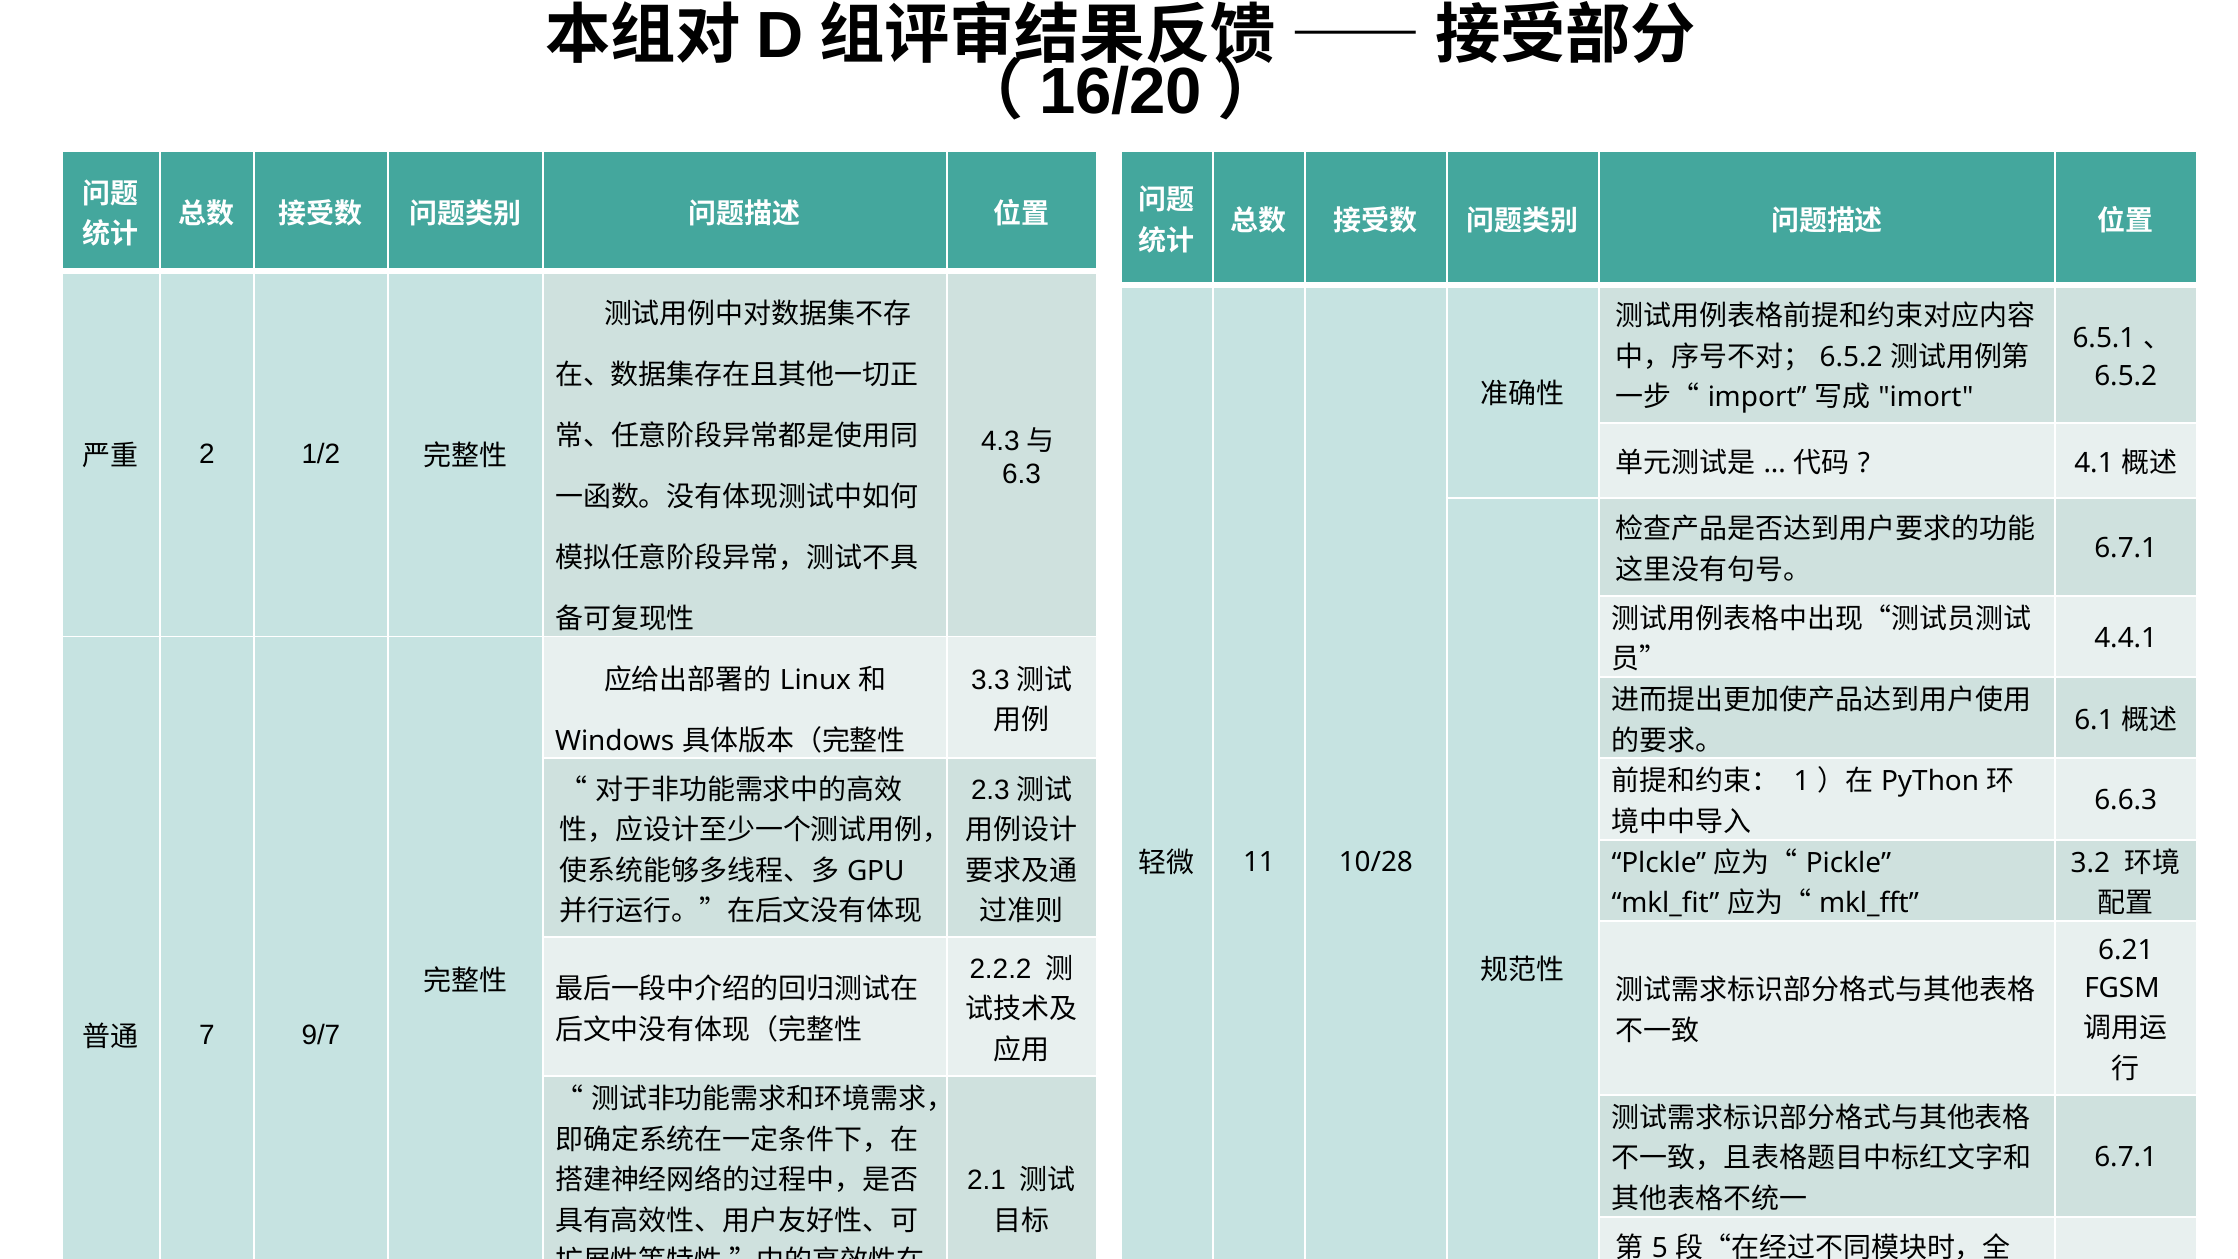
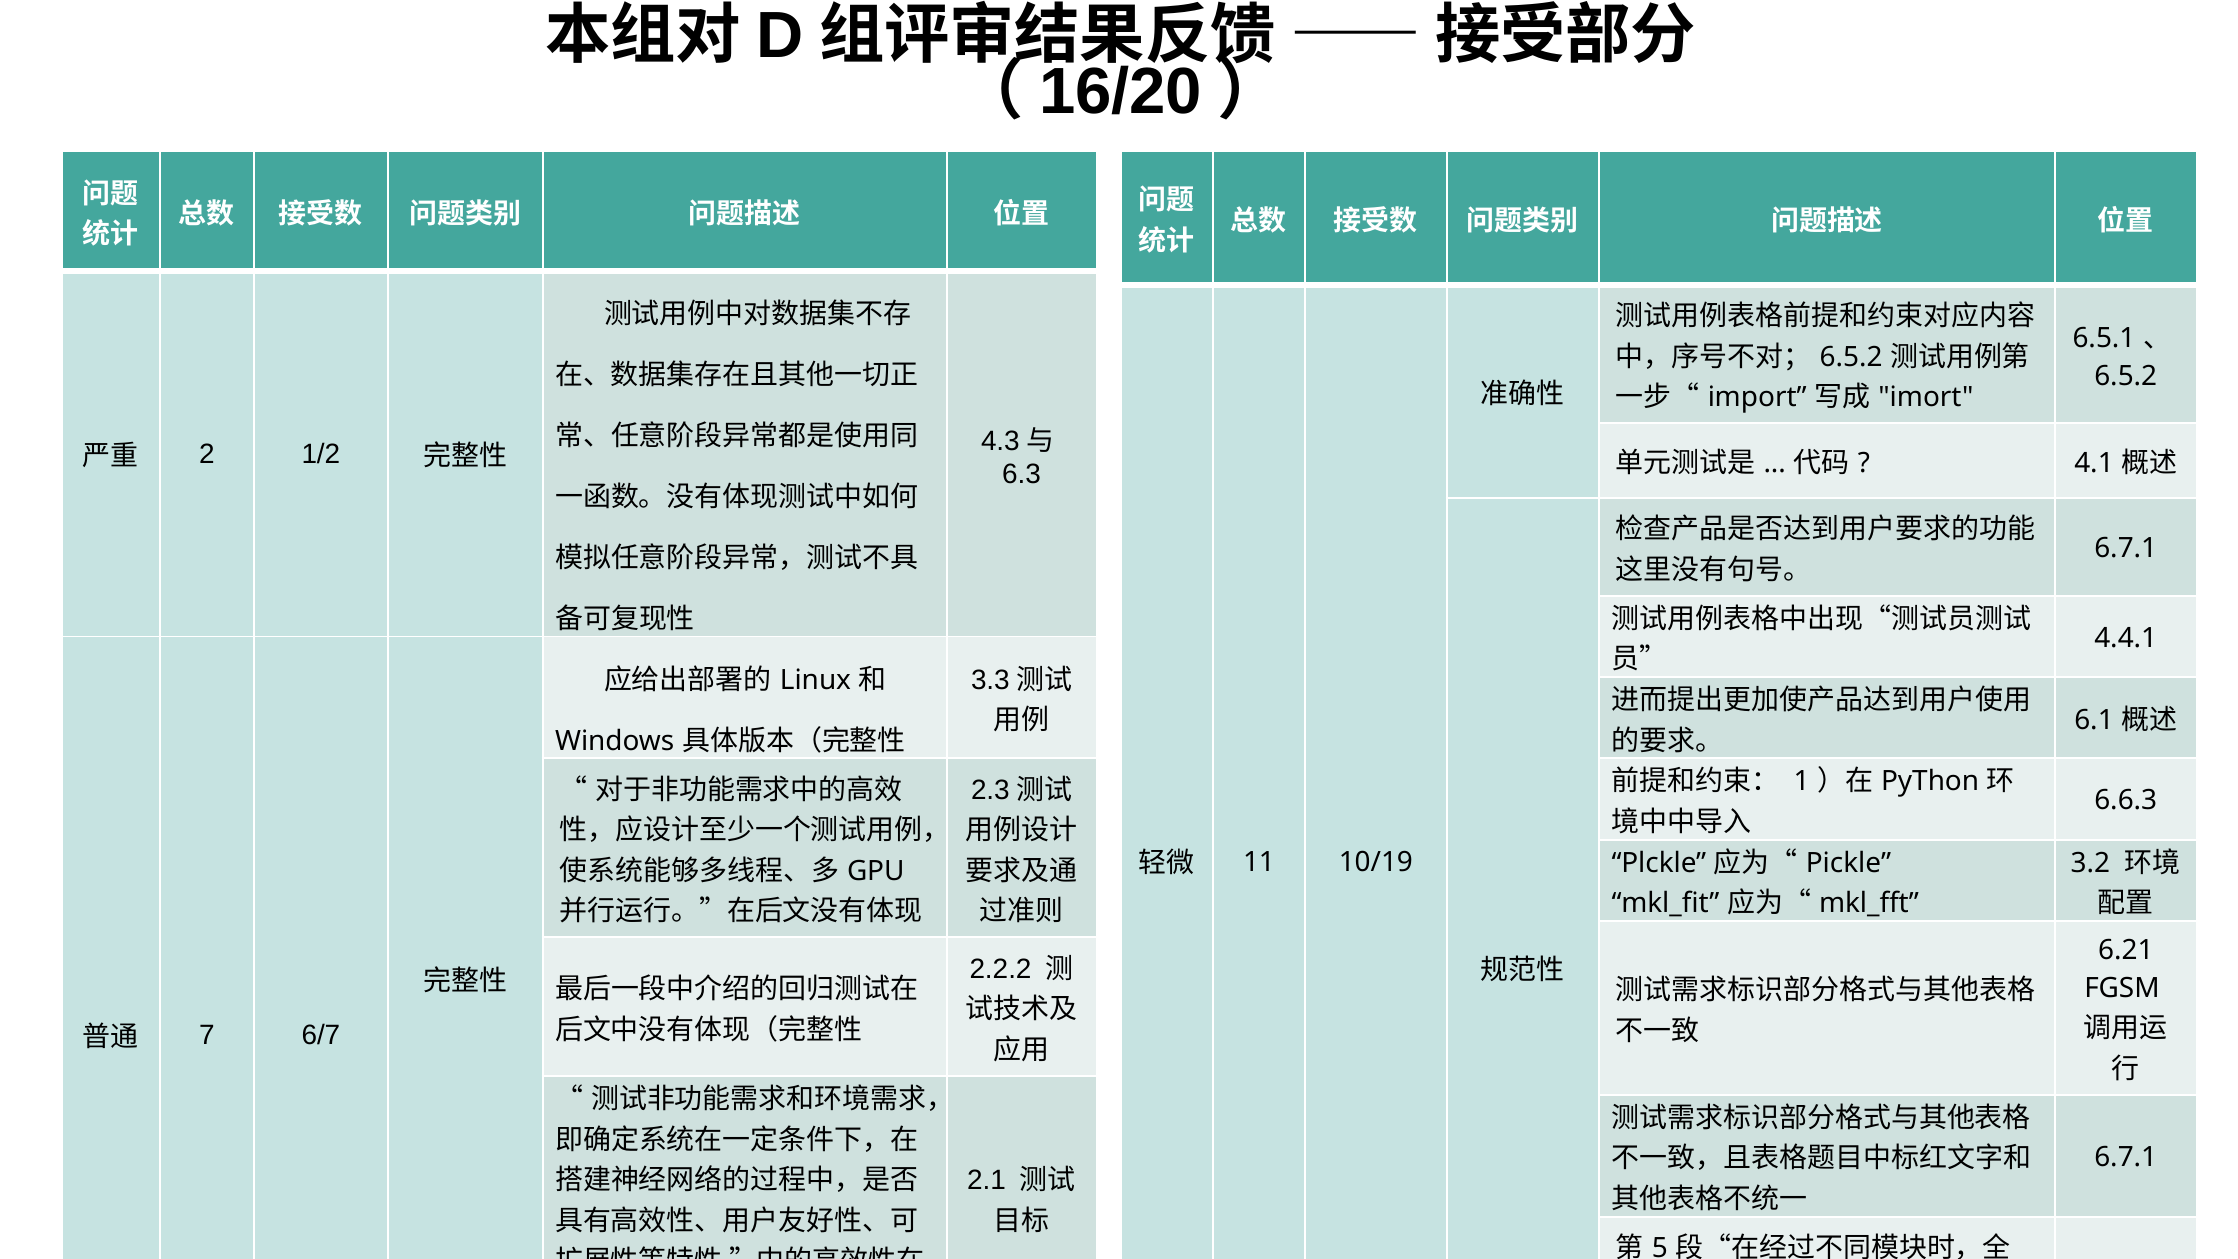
10/28: 10/28 -> 10/19
9/7: 9/7 -> 6/7
